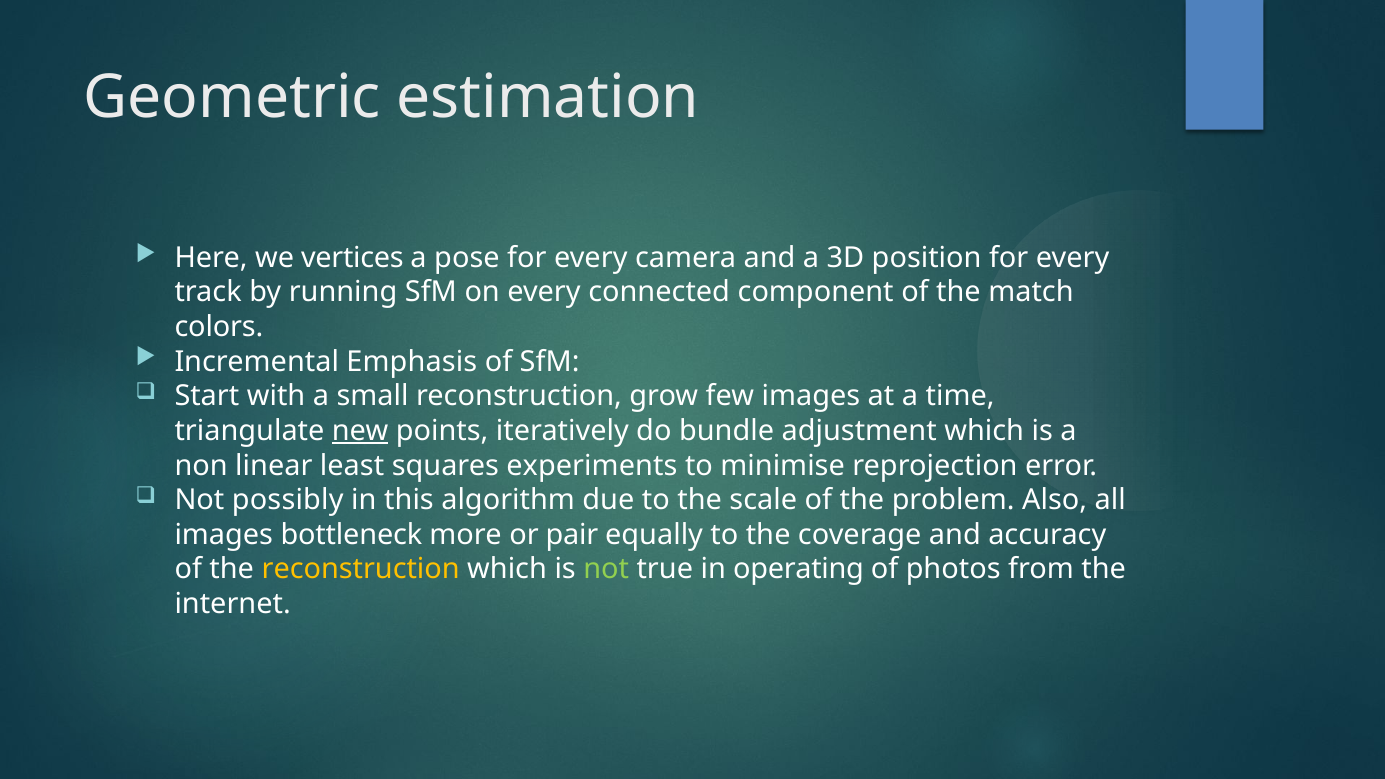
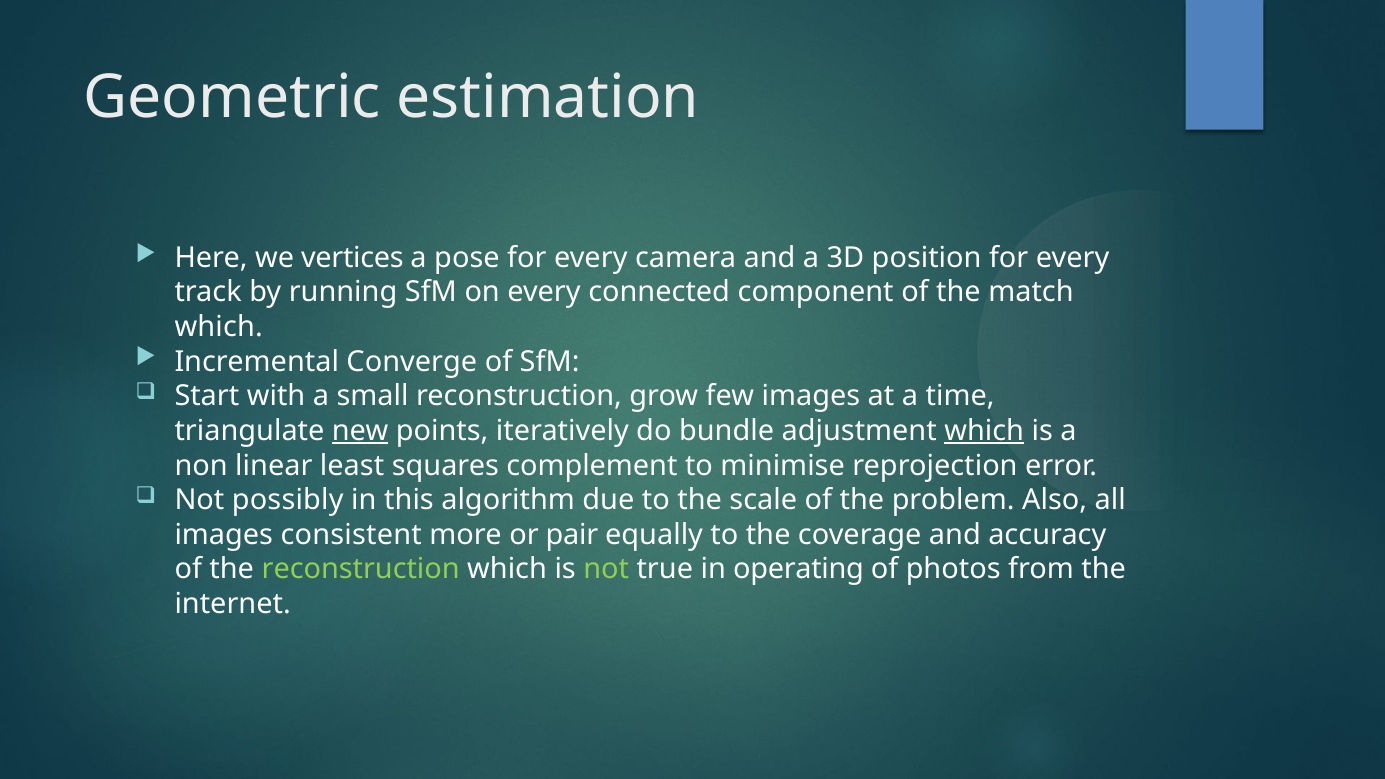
colors at (219, 327): colors -> which
Emphasis: Emphasis -> Converge
which at (984, 431) underline: none -> present
experiments: experiments -> complement
bottleneck: bottleneck -> consistent
reconstruction at (361, 569) colour: yellow -> light green
